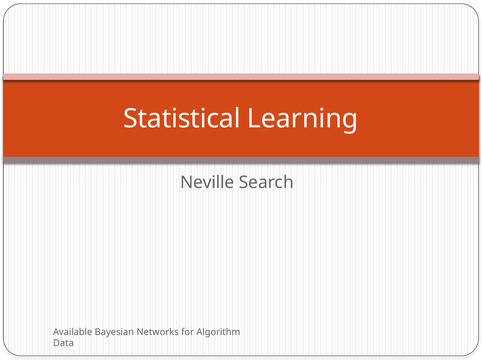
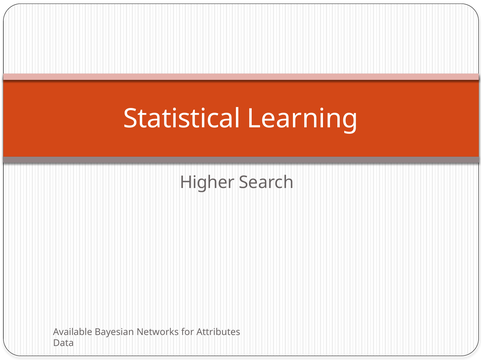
Neville: Neville -> Higher
Algorithm: Algorithm -> Attributes
